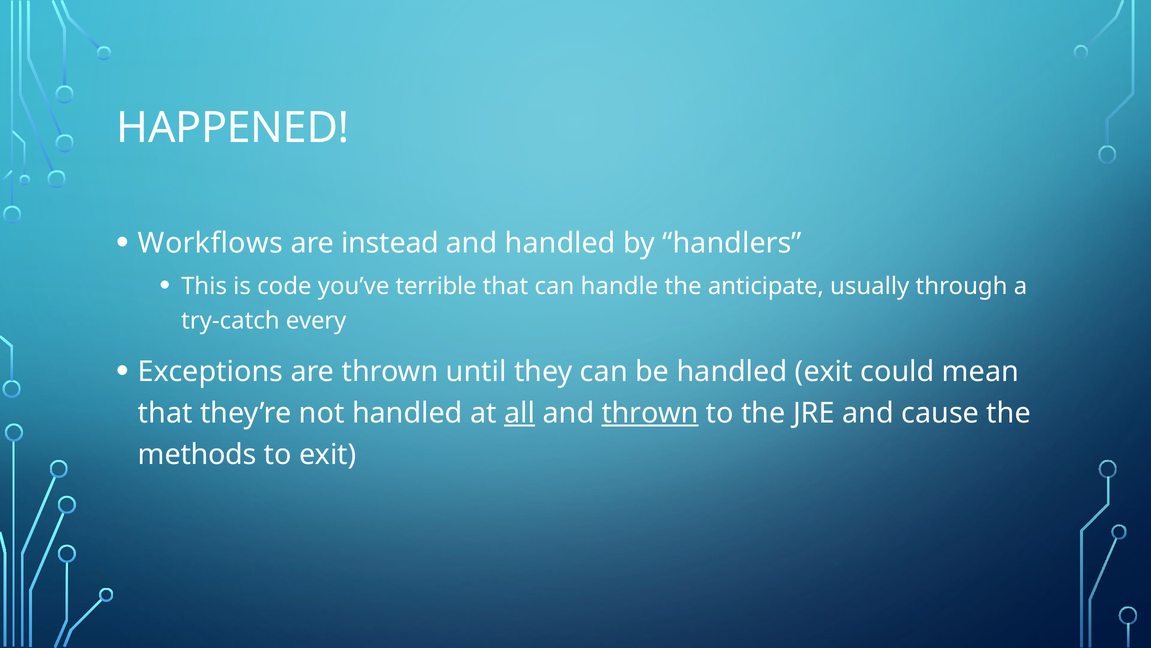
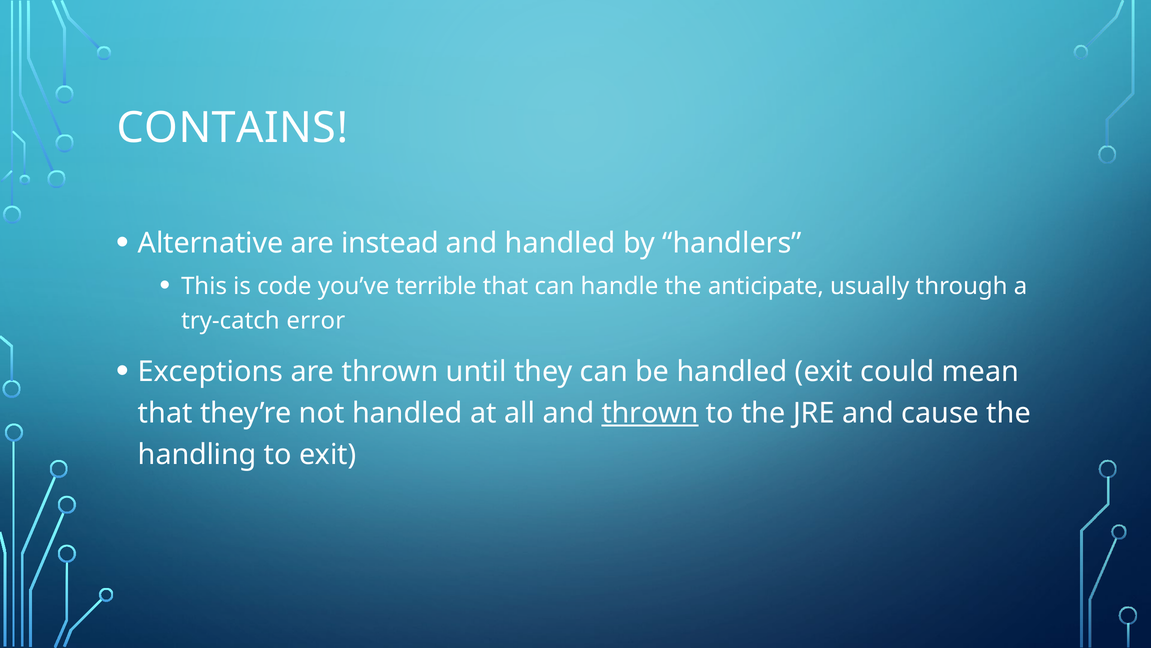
HAPPENED: HAPPENED -> CONTAINS
Workflows: Workflows -> Alternative
every: every -> error
all underline: present -> none
methods: methods -> handling
